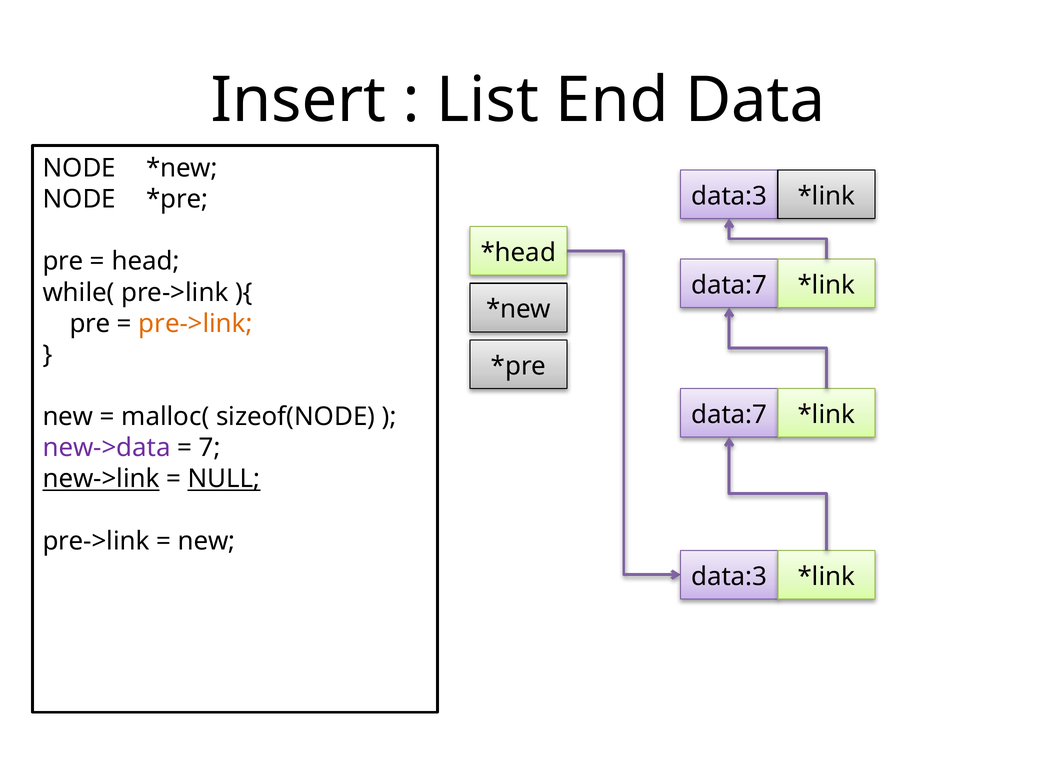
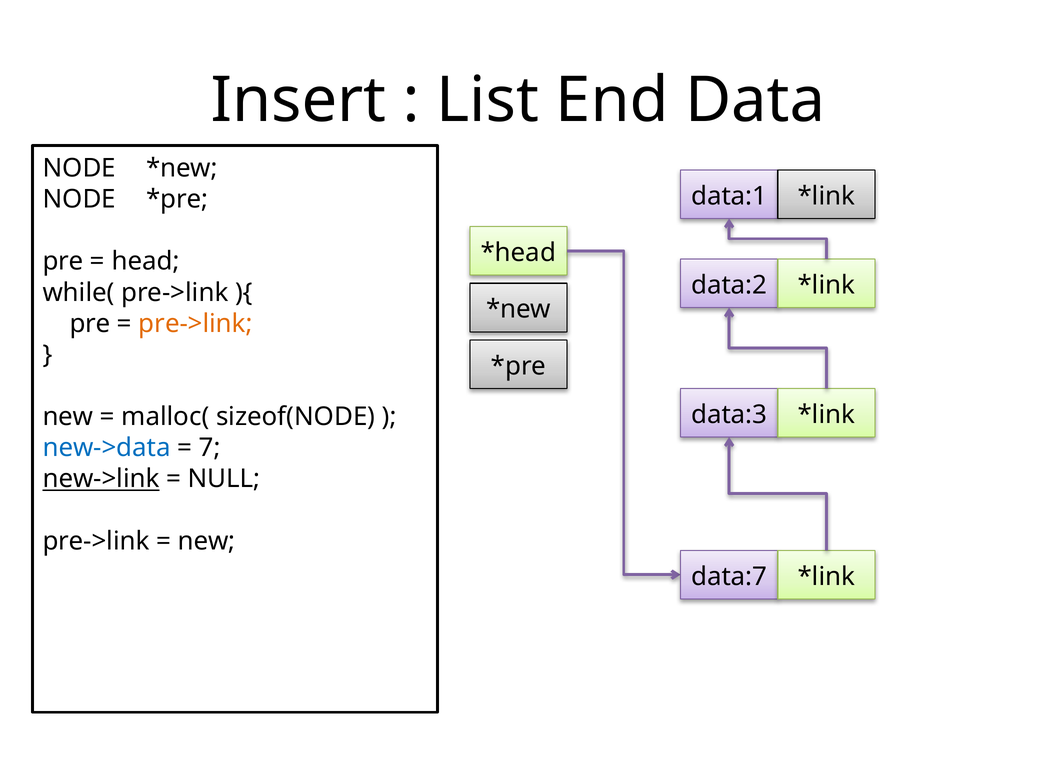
data:3 at (729, 196): data:3 -> data:1
data:7 at (729, 285): data:7 -> data:2
data:7 at (729, 415): data:7 -> data:3
new->data colour: purple -> blue
NULL underline: present -> none
data:3 at (729, 577): data:3 -> data:7
